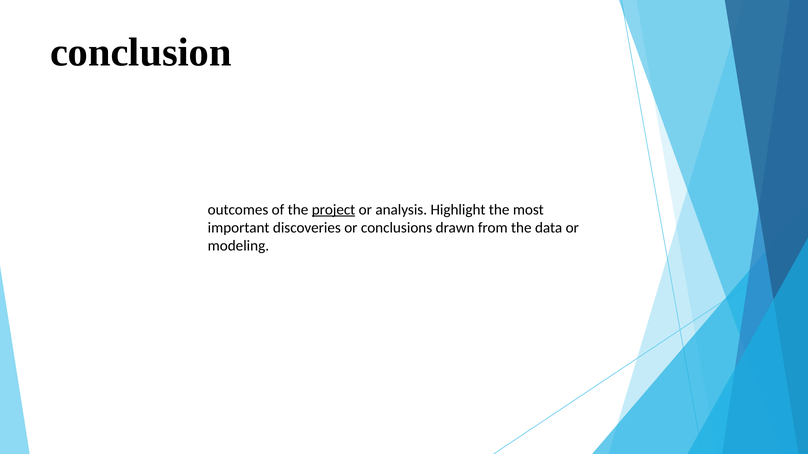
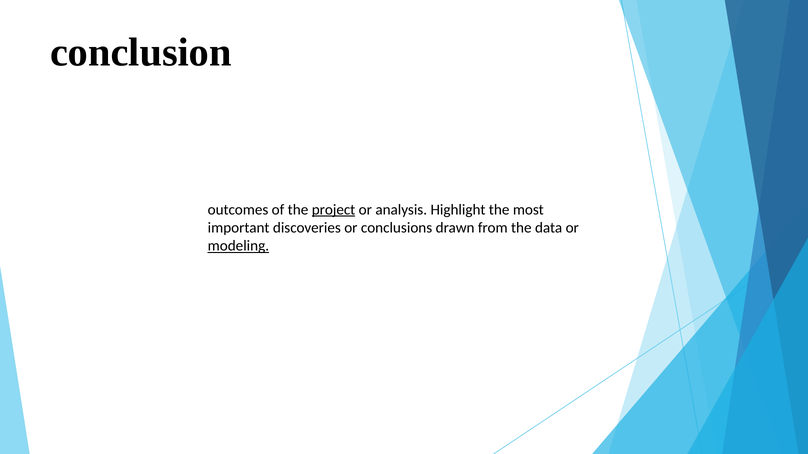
modeling underline: none -> present
